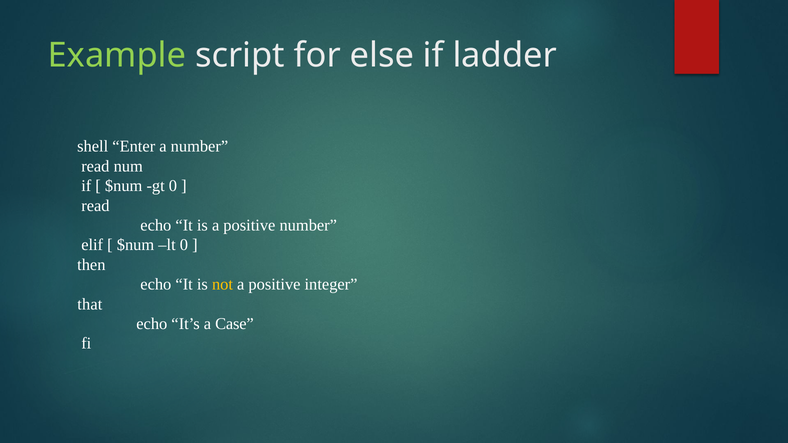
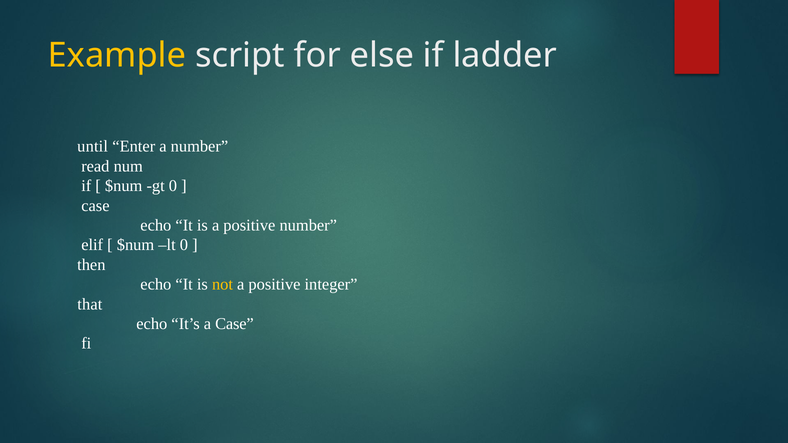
Example colour: light green -> yellow
shell: shell -> until
read at (95, 206): read -> case
